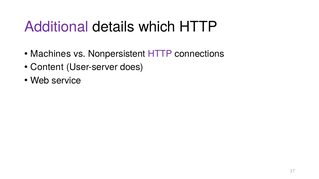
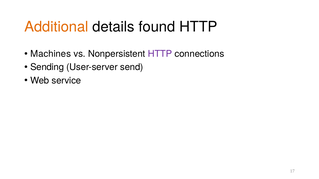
Additional colour: purple -> orange
which: which -> found
Content: Content -> Sending
does: does -> send
